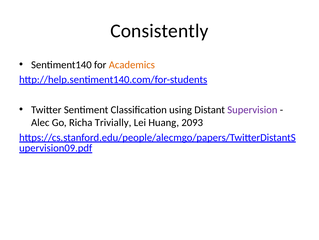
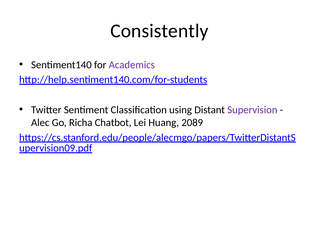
Academics colour: orange -> purple
Trivially: Trivially -> Chatbot
2093: 2093 -> 2089
